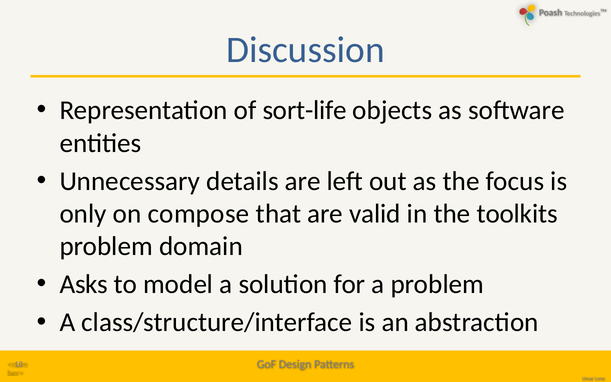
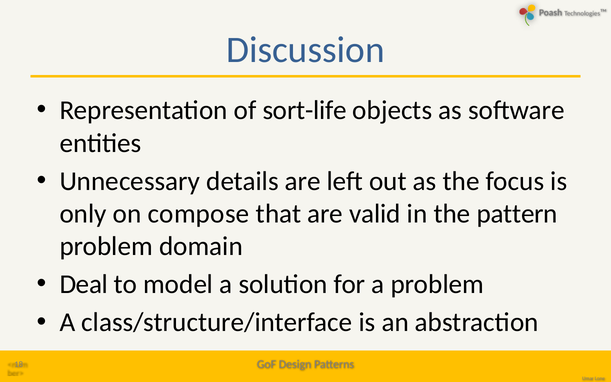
toolkits: toolkits -> pattern
Asks: Asks -> Deal
